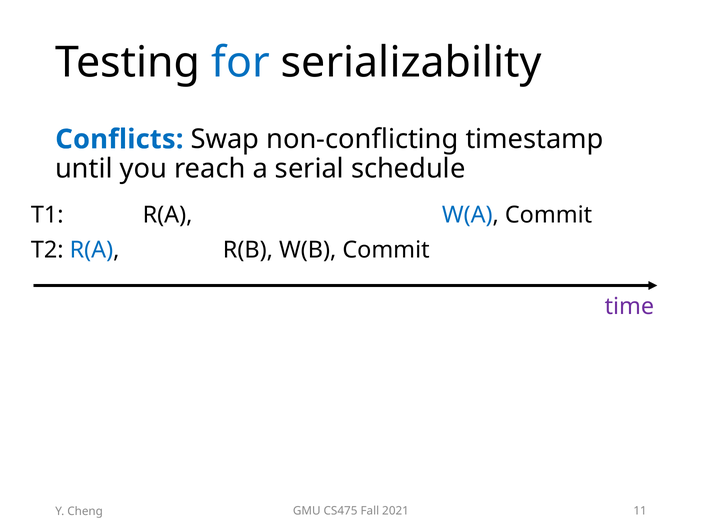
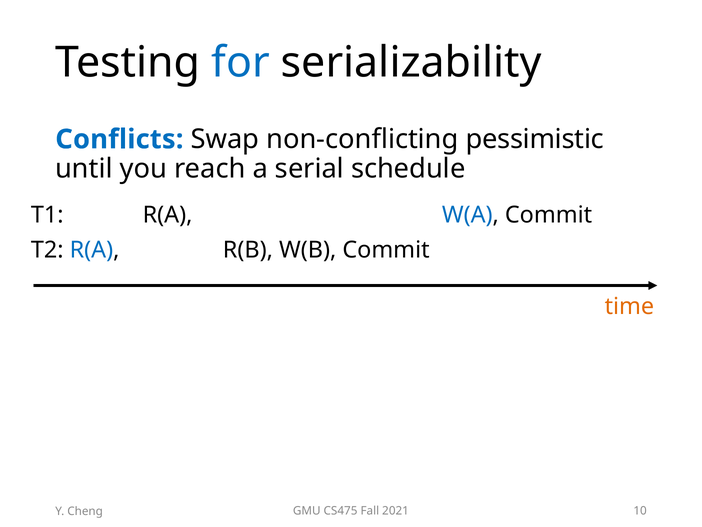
timestamp: timestamp -> pessimistic
time colour: purple -> orange
11: 11 -> 10
